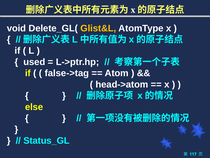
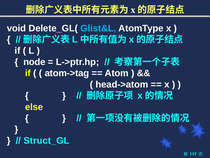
Glist&L colour: yellow -> light blue
used: used -> node
false->tag: false->tag -> atom->tag
Status_GL: Status_GL -> Struct_GL
